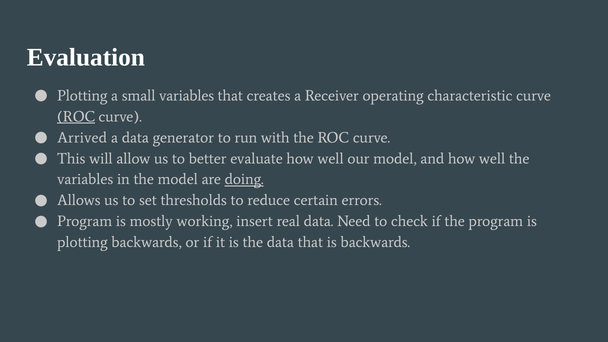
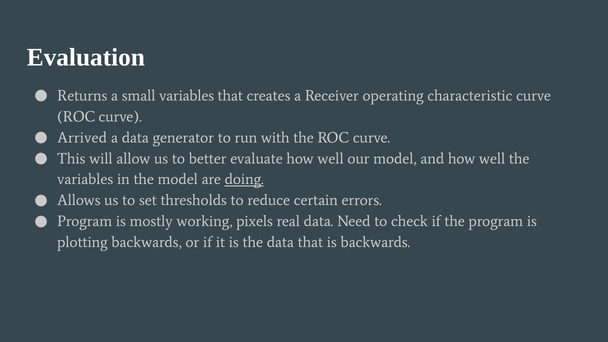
Plotting at (82, 96): Plotting -> Returns
ROC at (76, 117) underline: present -> none
insert: insert -> pixels
